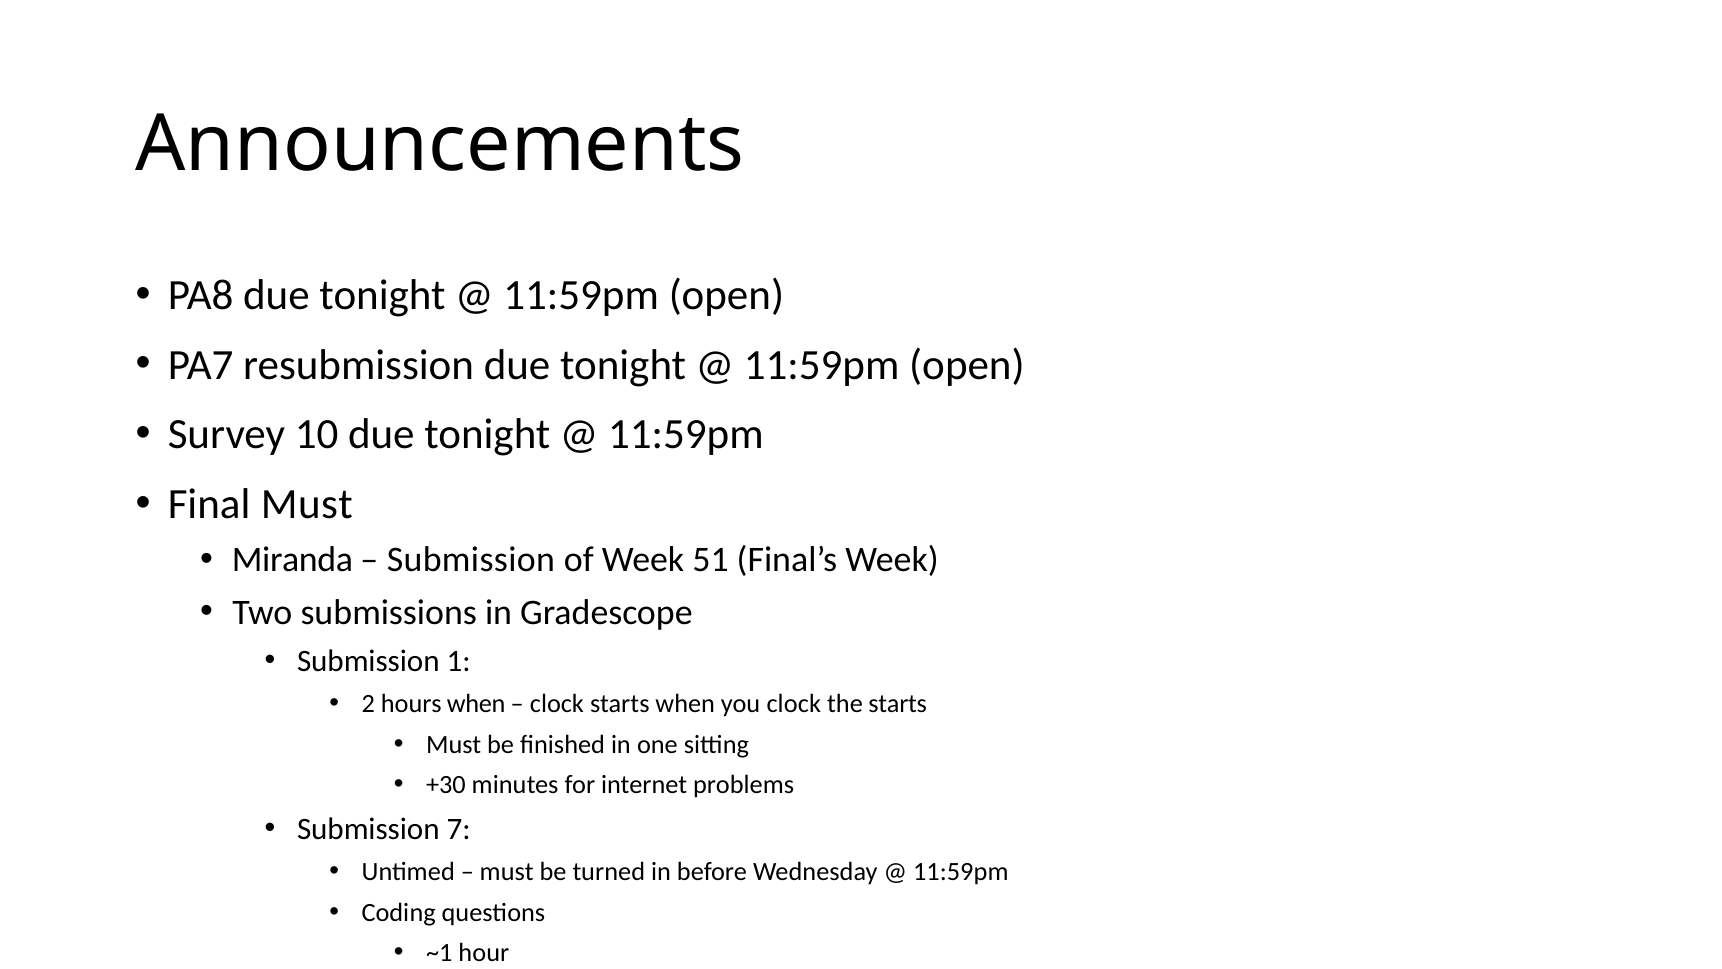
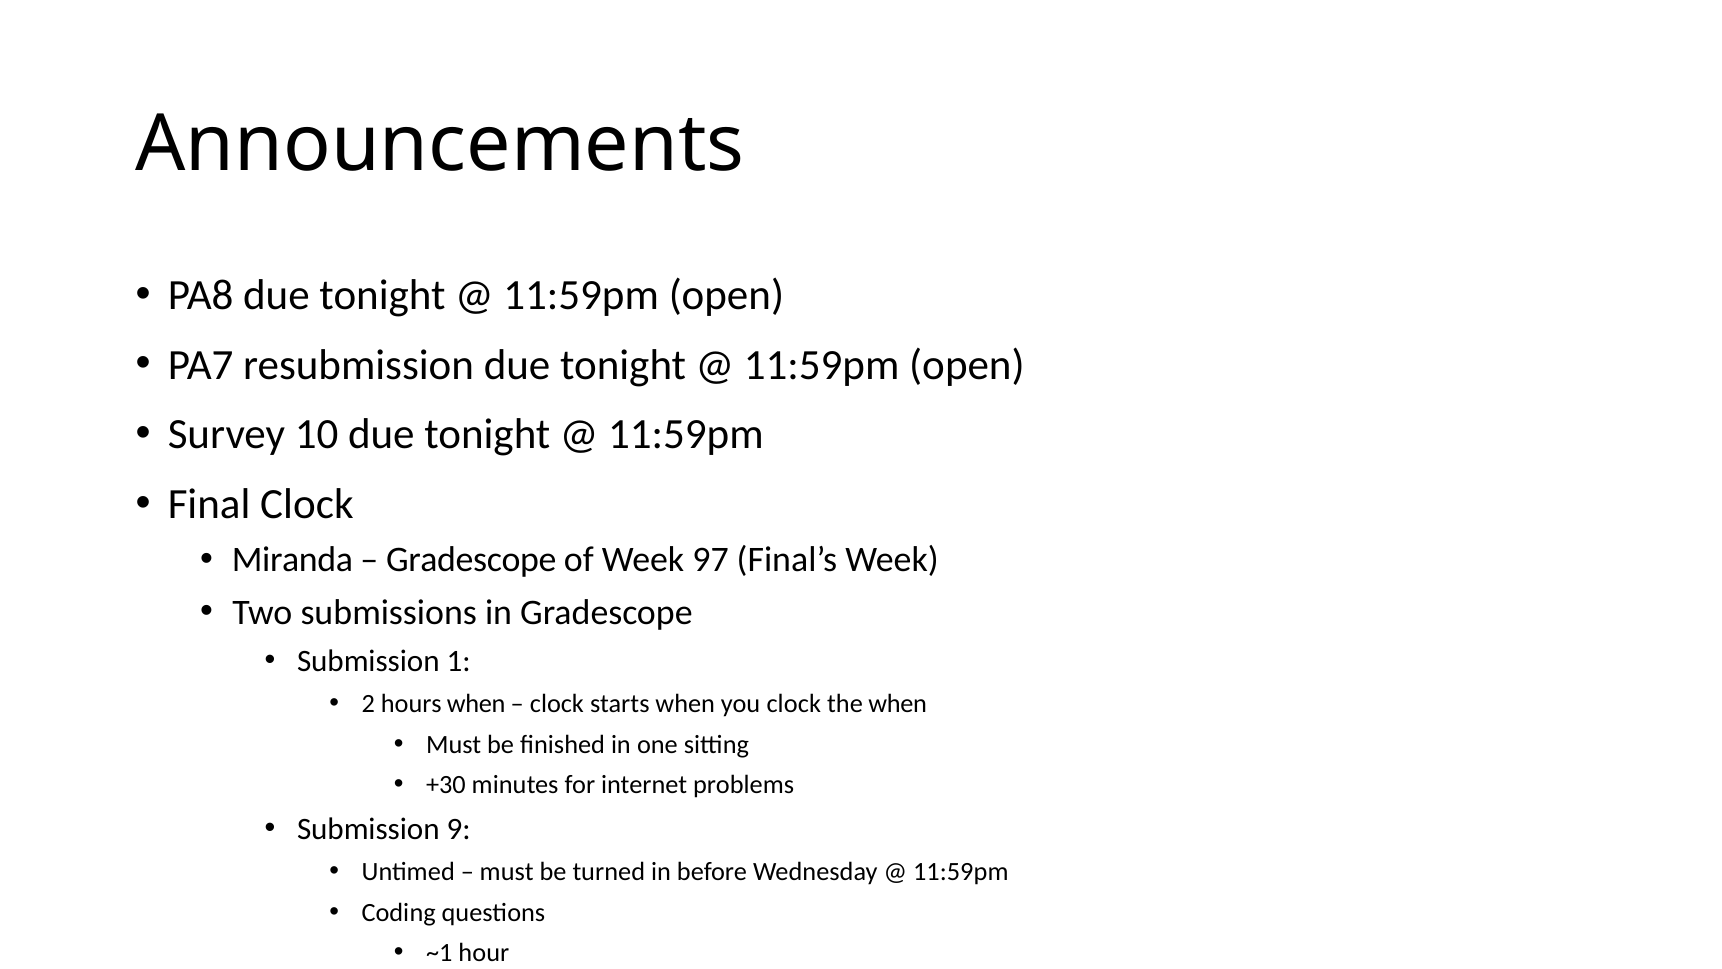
Final Must: Must -> Clock
Submission at (471, 560): Submission -> Gradescope
51: 51 -> 97
the starts: starts -> when
7: 7 -> 9
